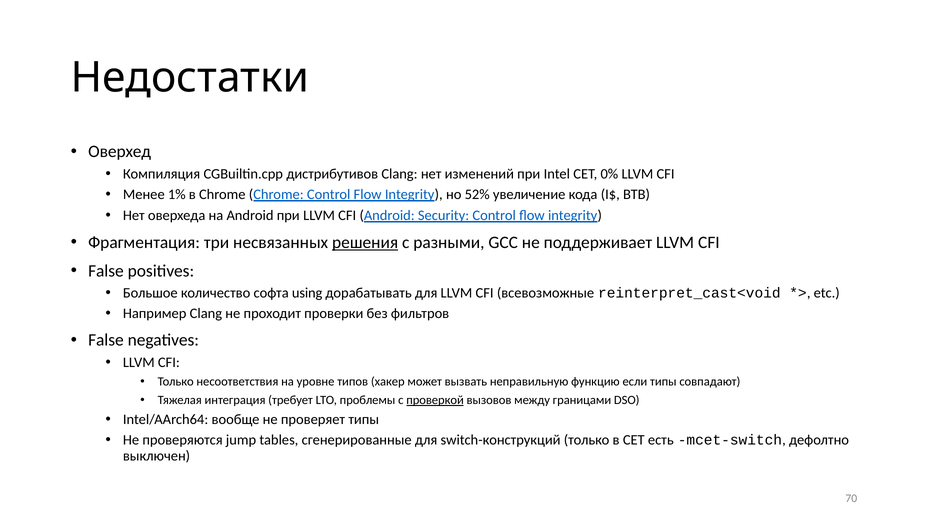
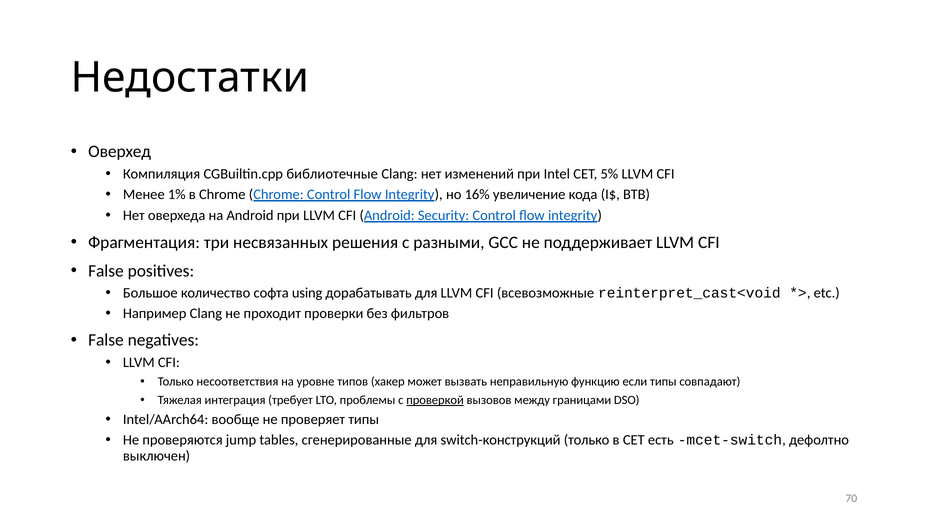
дистрибутивов: дистрибутивов -> библиотечные
0%: 0% -> 5%
52%: 52% -> 16%
решения underline: present -> none
